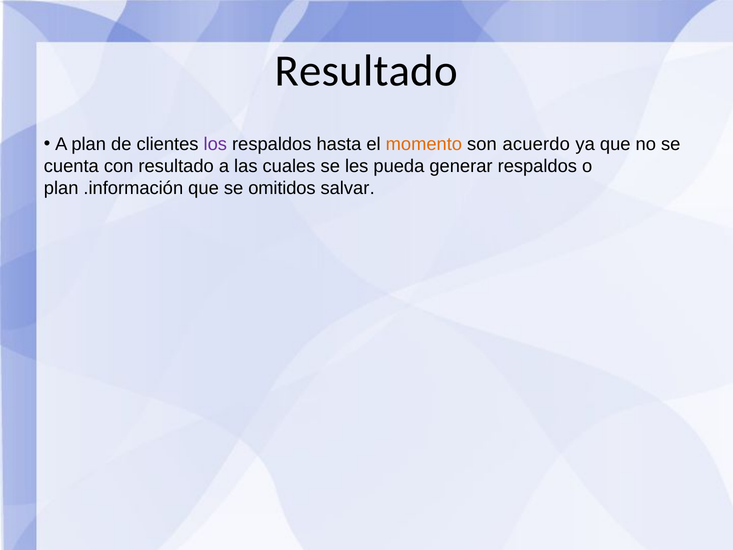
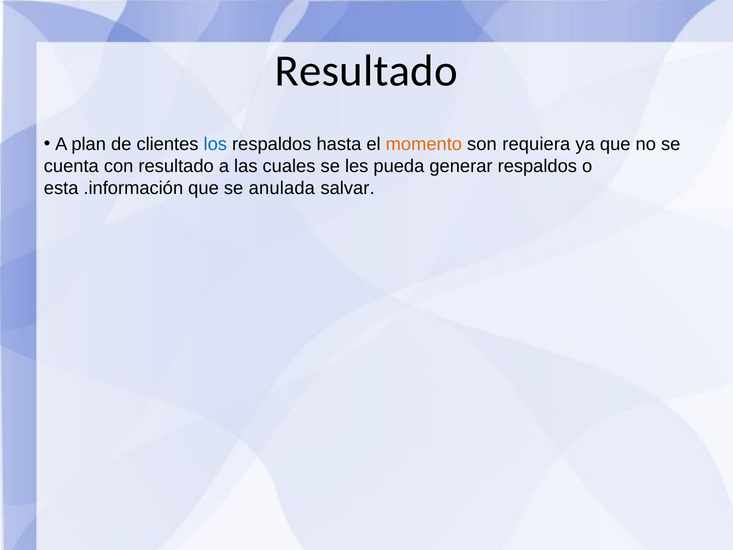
los colour: purple -> blue
acuerdo: acuerdo -> requiera
plan at (61, 188): plan -> esta
omitidos: omitidos -> anulada
